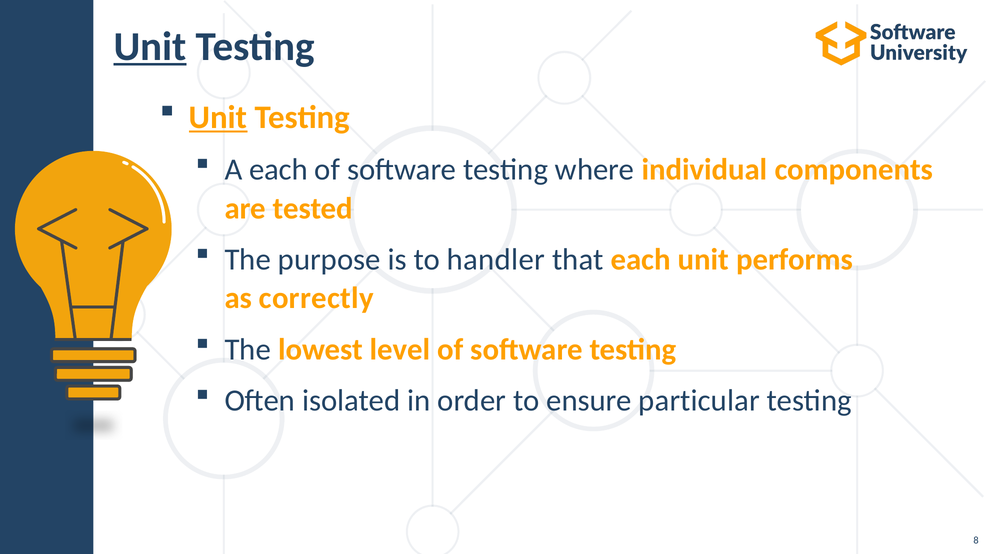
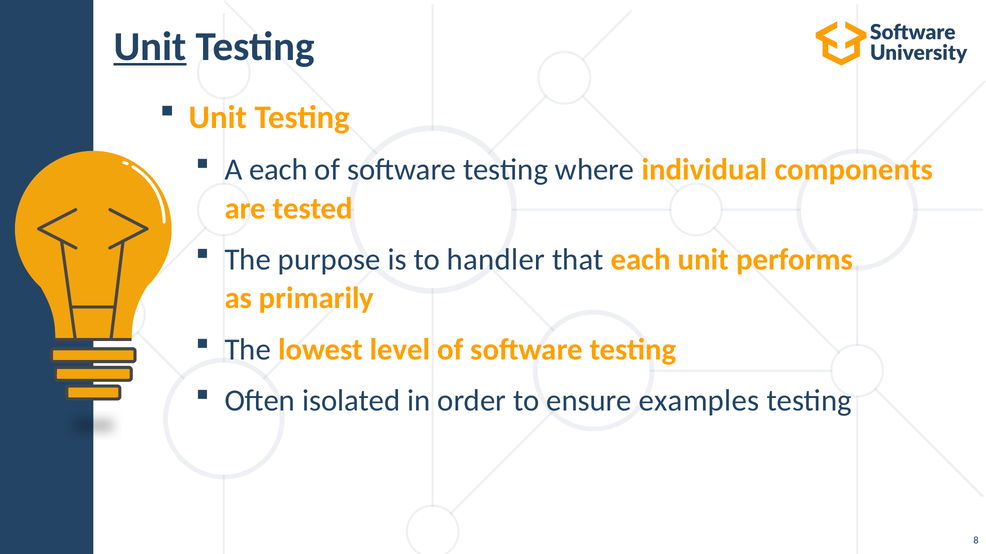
Unit at (218, 118) underline: present -> none
correctly: correctly -> primarily
particular: particular -> examples
